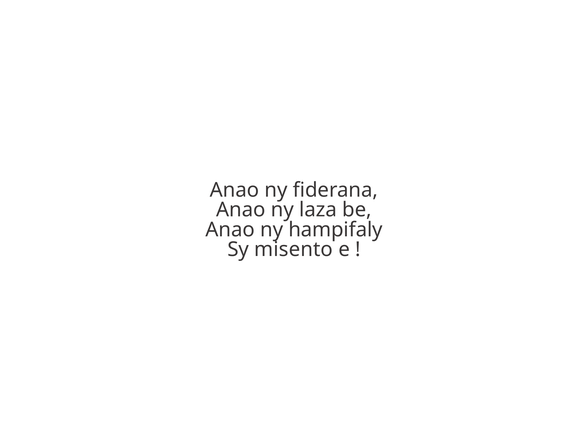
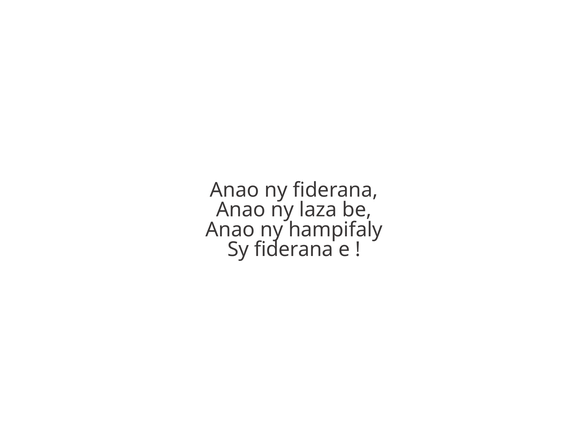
Sy misento: misento -> fiderana
